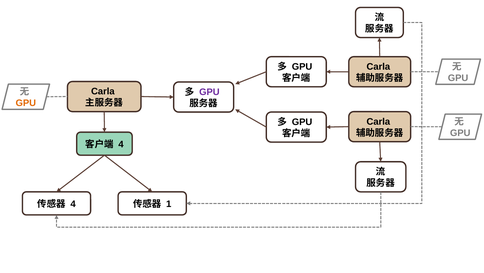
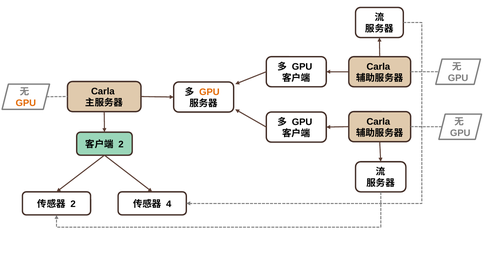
GPU at (209, 92) colour: purple -> orange
4 at (121, 144): 4 -> 2
4 at (73, 203): 4 -> 2
1: 1 -> 4
